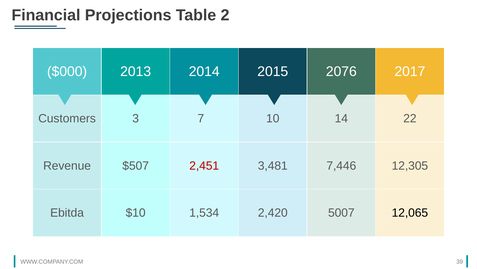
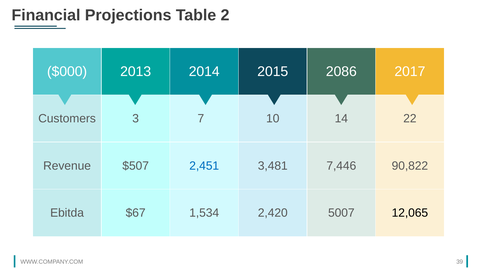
2076: 2076 -> 2086
2,451 colour: red -> blue
12,305: 12,305 -> 90,822
$10: $10 -> $67
